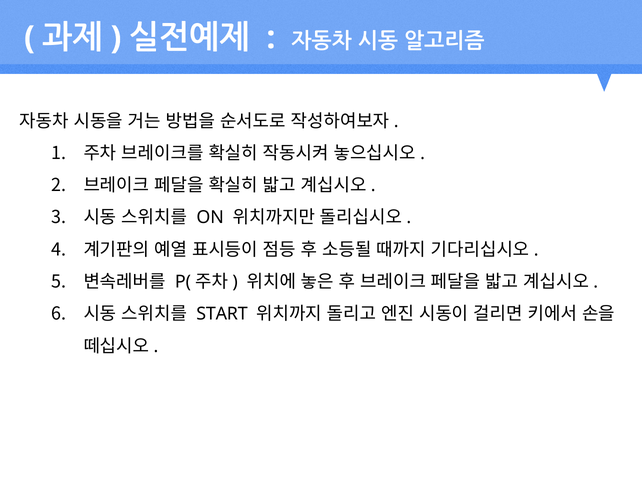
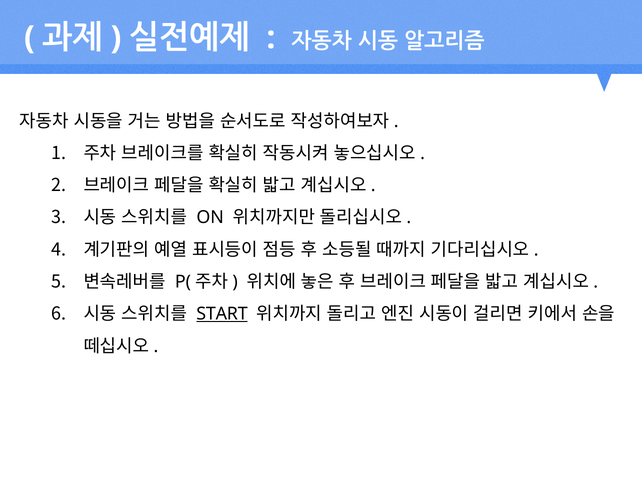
START underline: none -> present
